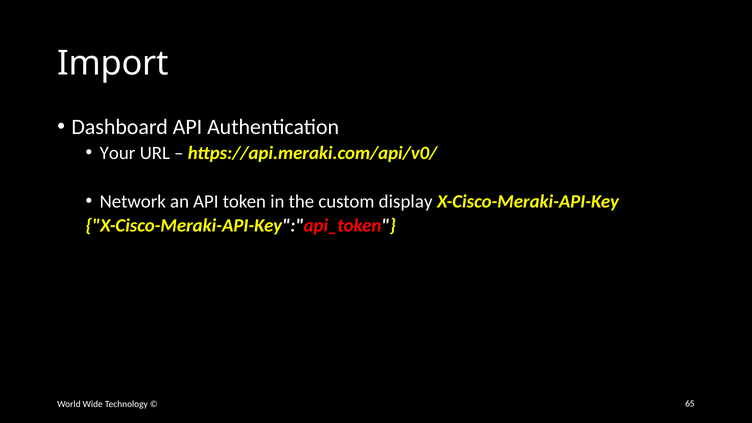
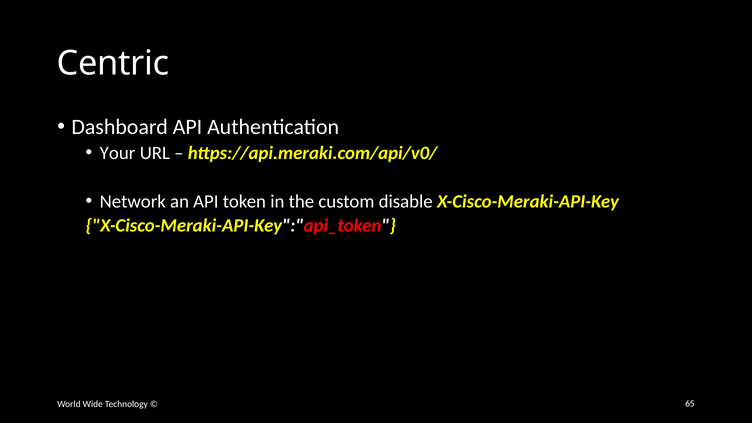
Import: Import -> Centric
display: display -> disable
